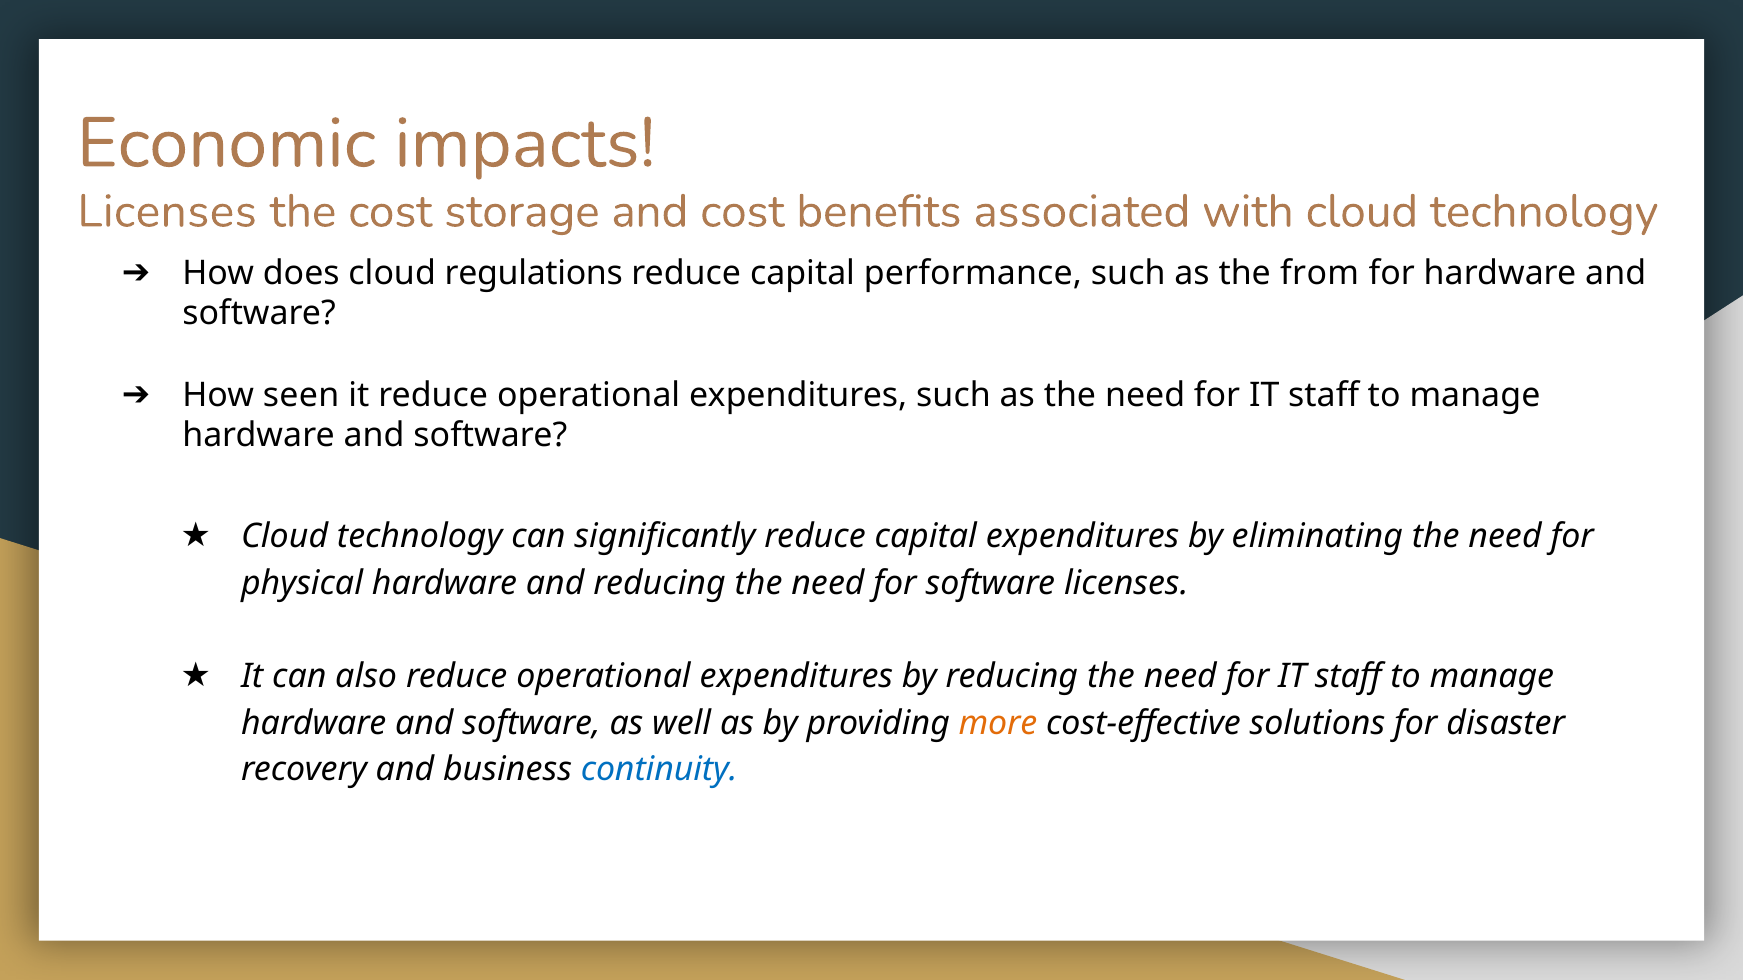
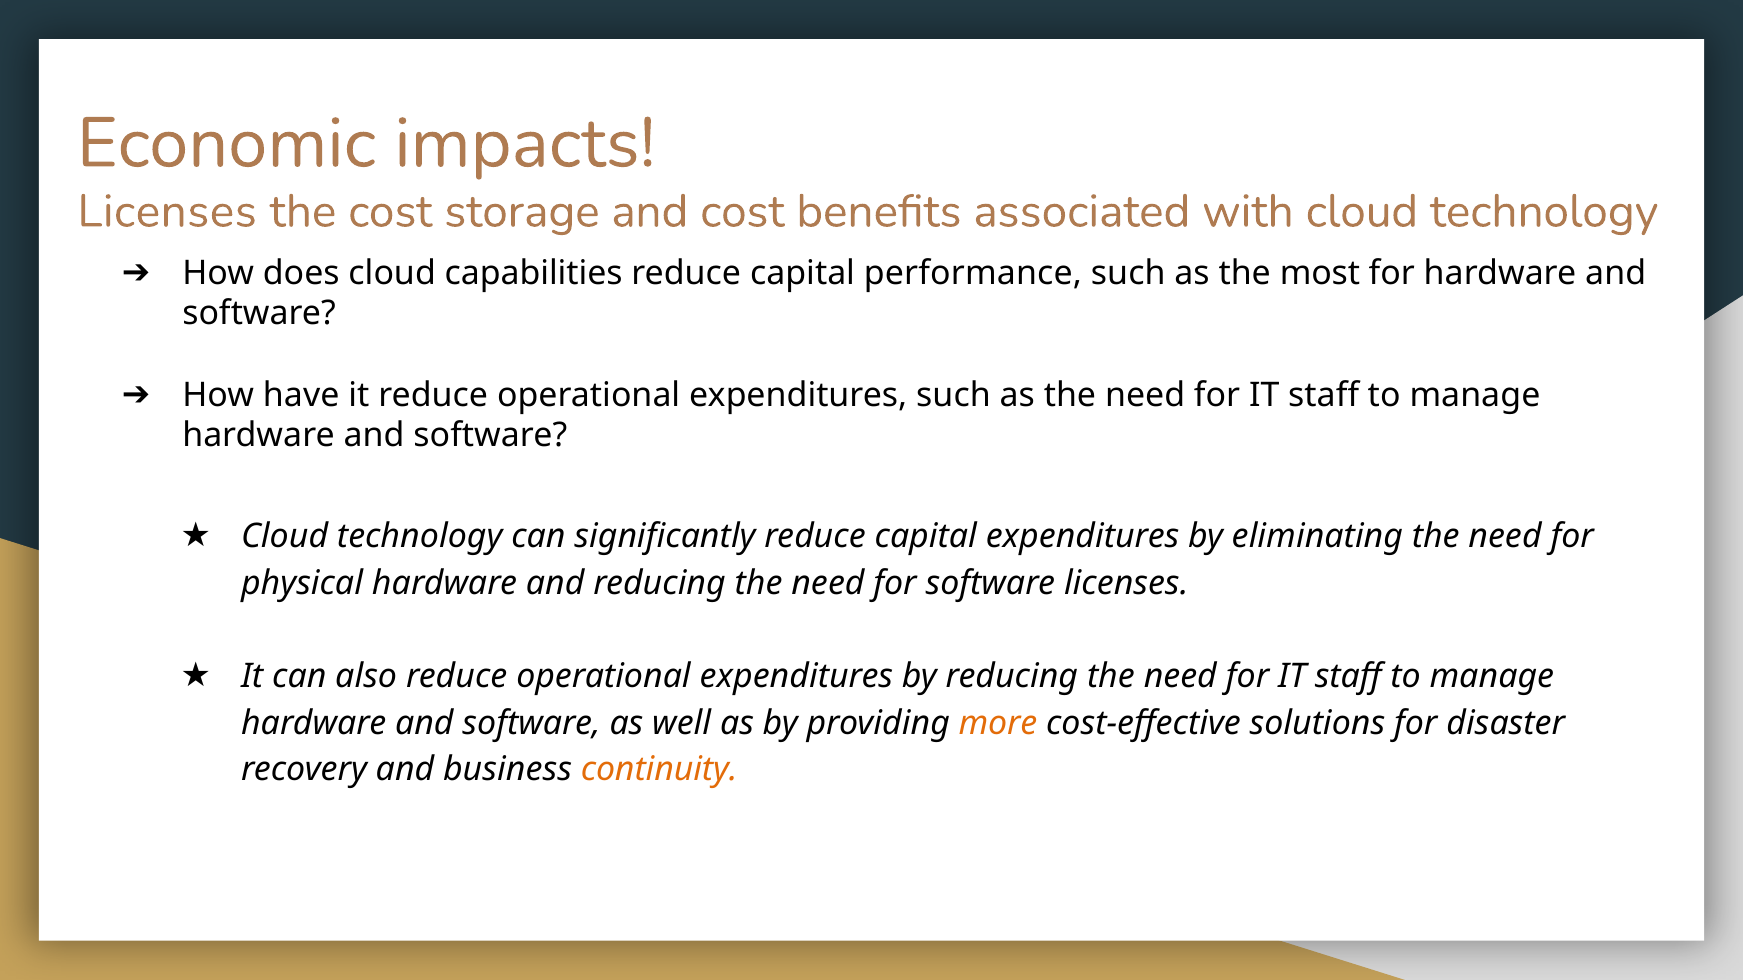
regulations: regulations -> capabilities
from: from -> most
seen: seen -> have
continuity colour: blue -> orange
